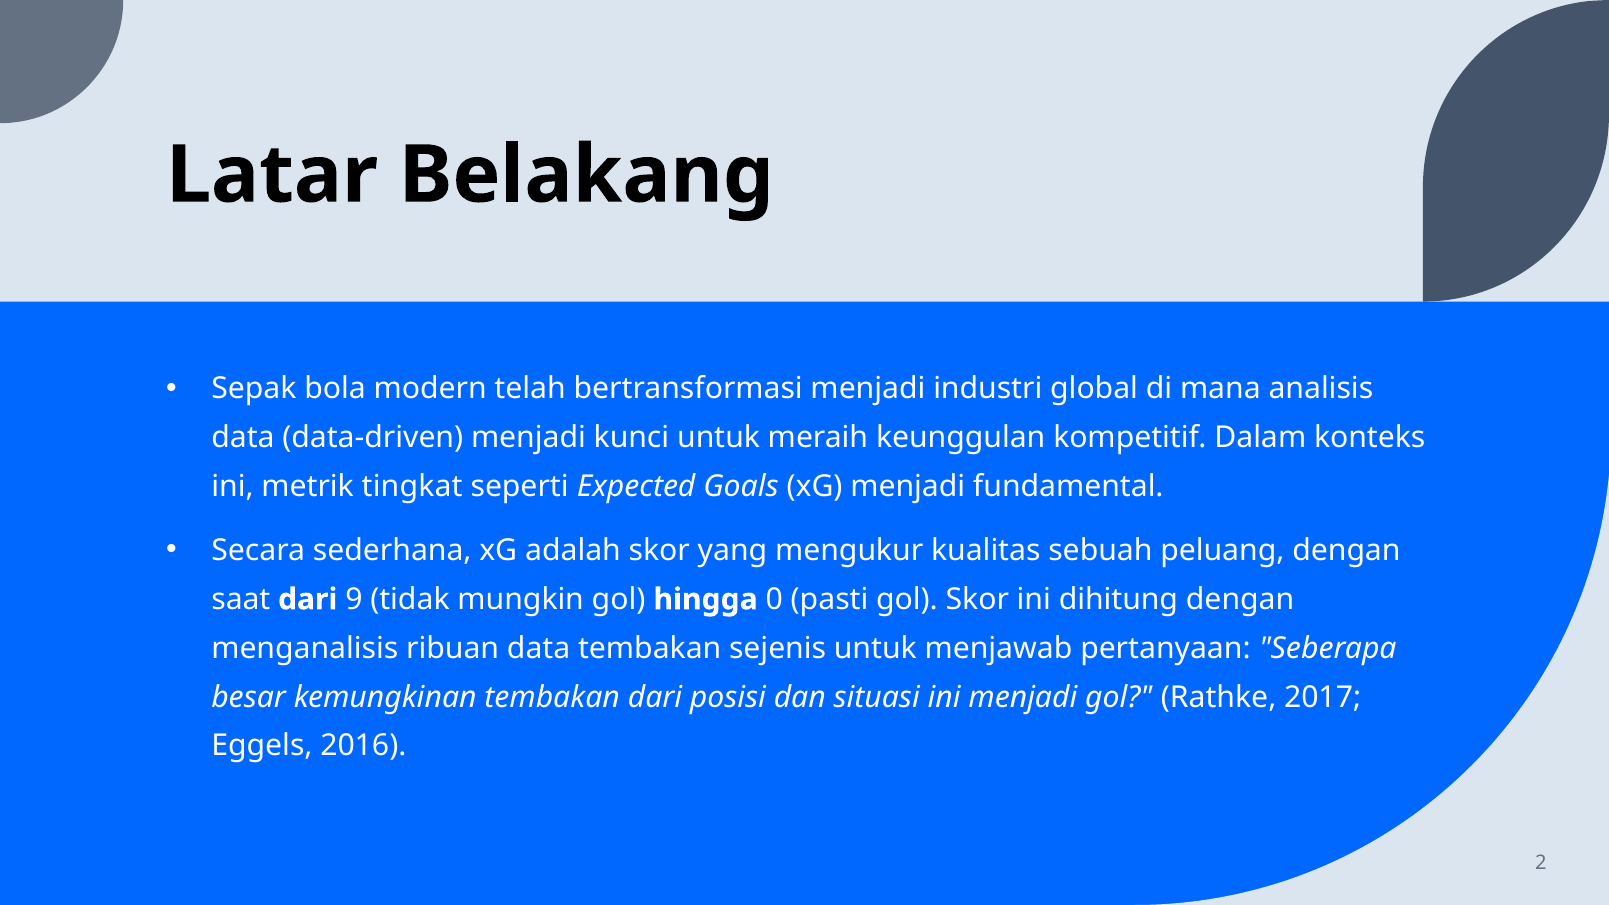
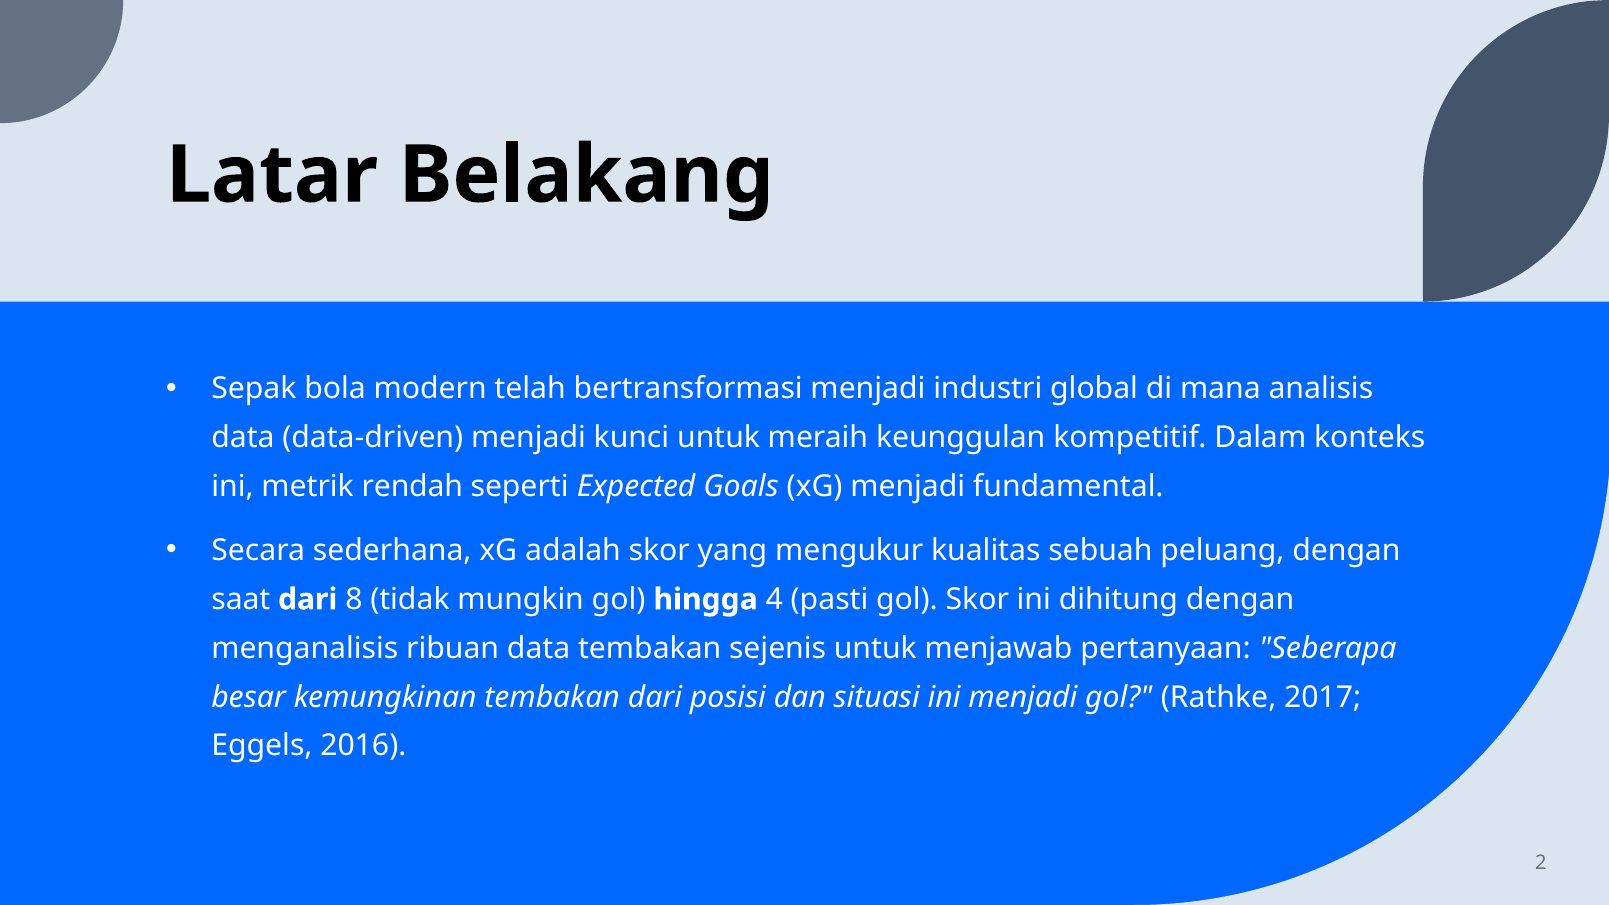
tingkat: tingkat -> rendah
9: 9 -> 8
0: 0 -> 4
